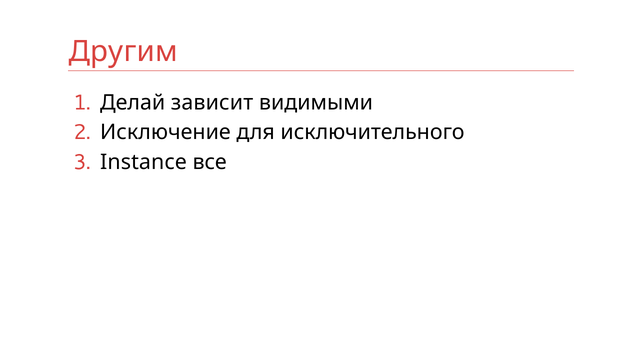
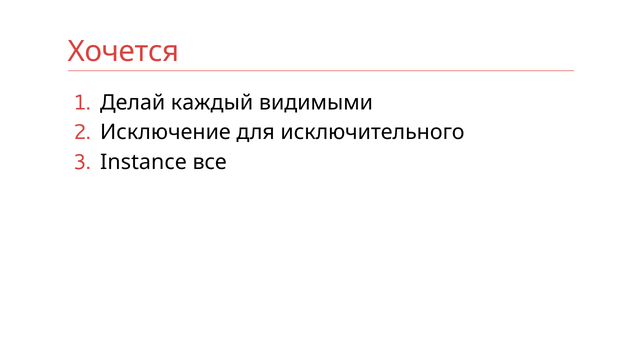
Другим: Другим -> Хочется
зависит: зависит -> каждый
